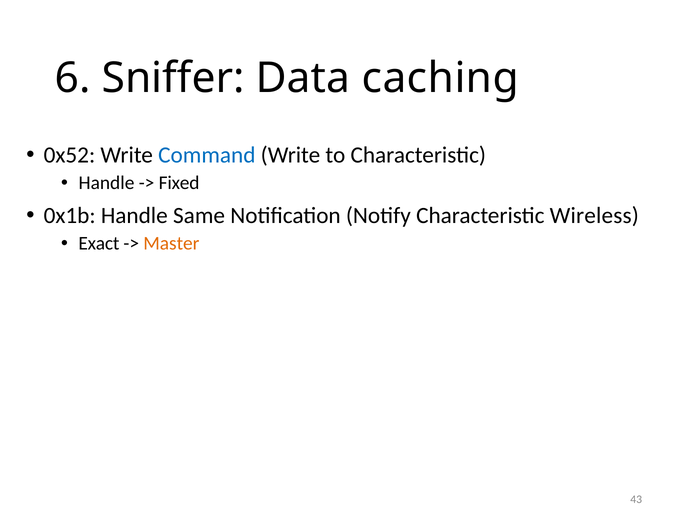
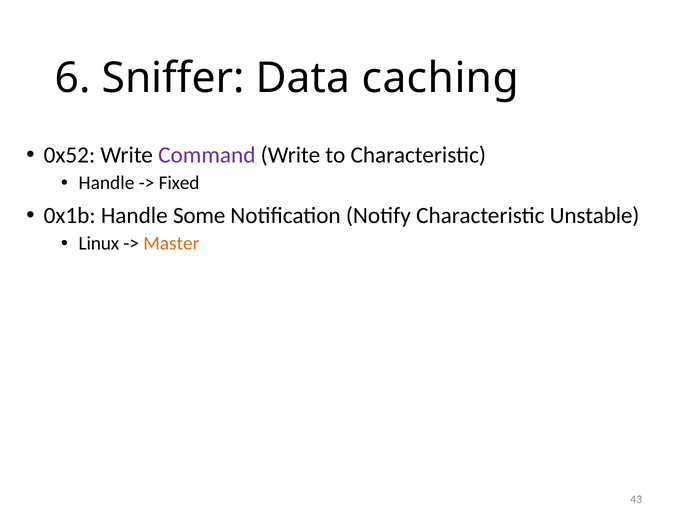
Command colour: blue -> purple
Same: Same -> Some
Wireless: Wireless -> Unstable
Exact: Exact -> Linux
